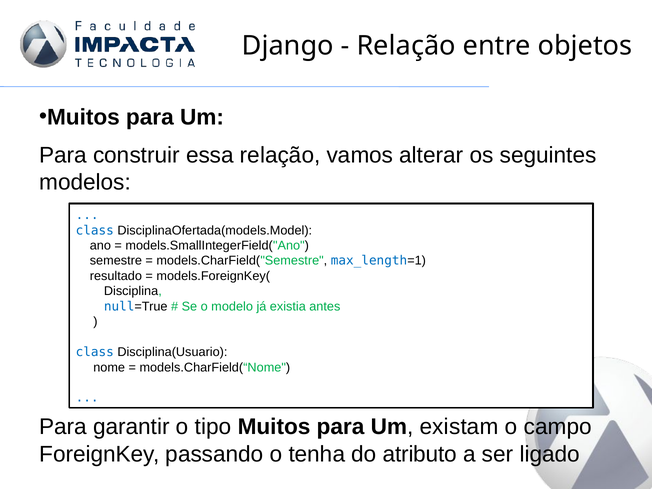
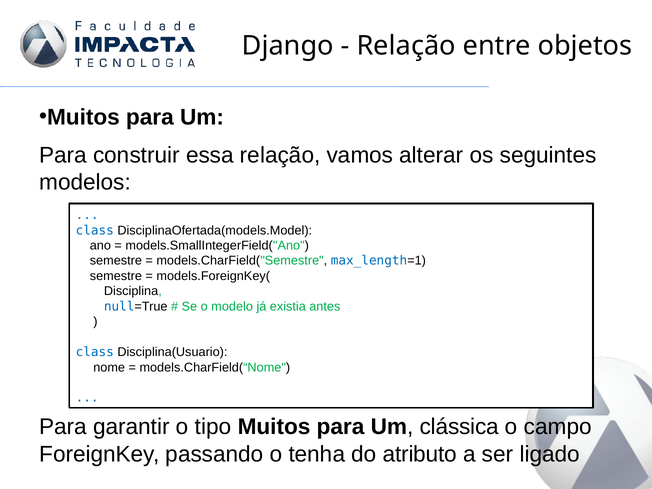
resultado at (116, 276): resultado -> semestre
existam: existam -> clássica
